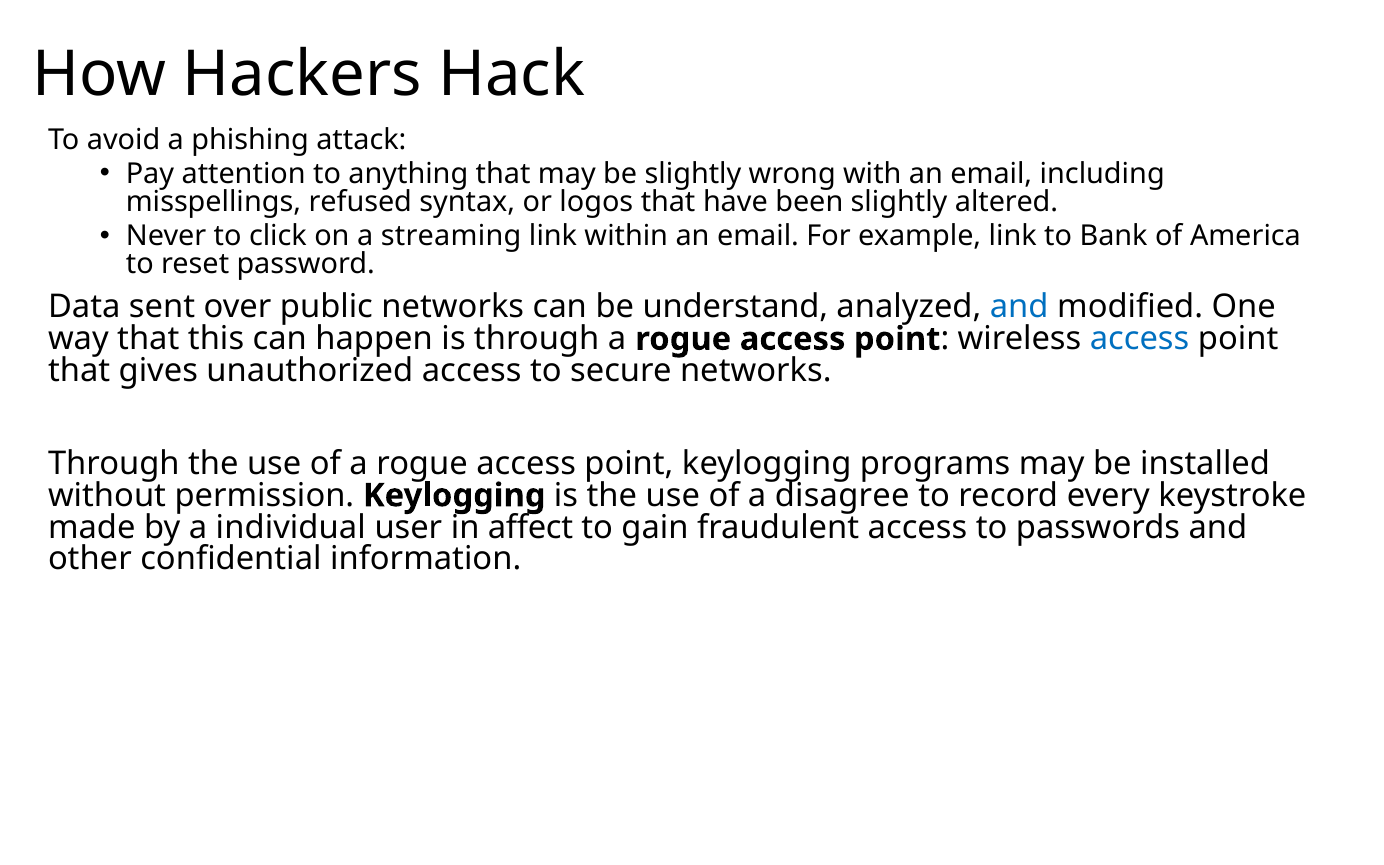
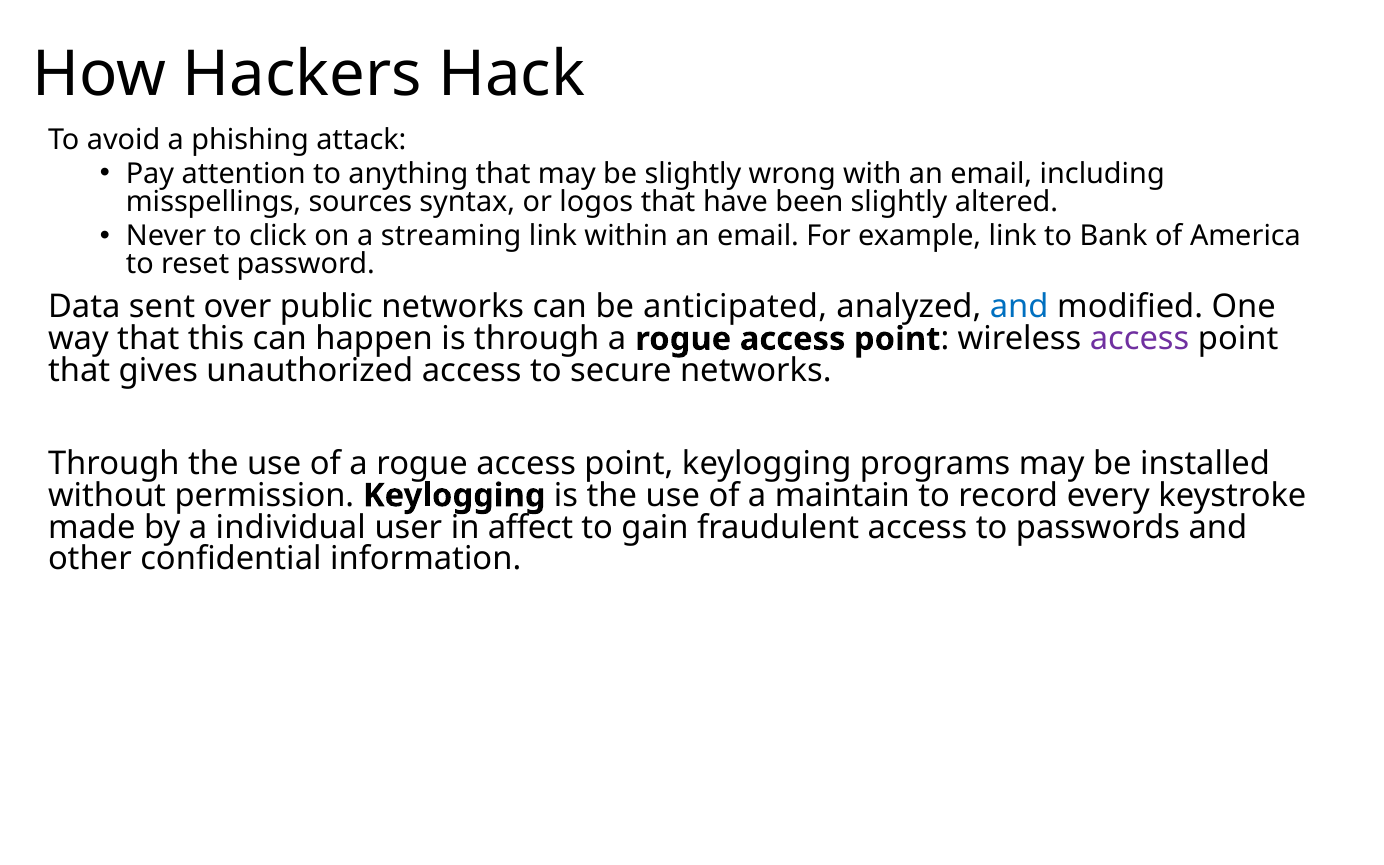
refused: refused -> sources
understand: understand -> anticipated
access at (1140, 339) colour: blue -> purple
disagree: disagree -> maintain
